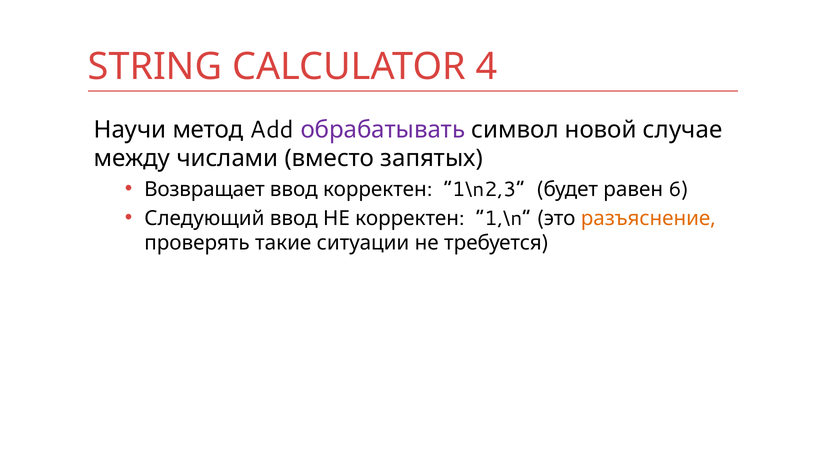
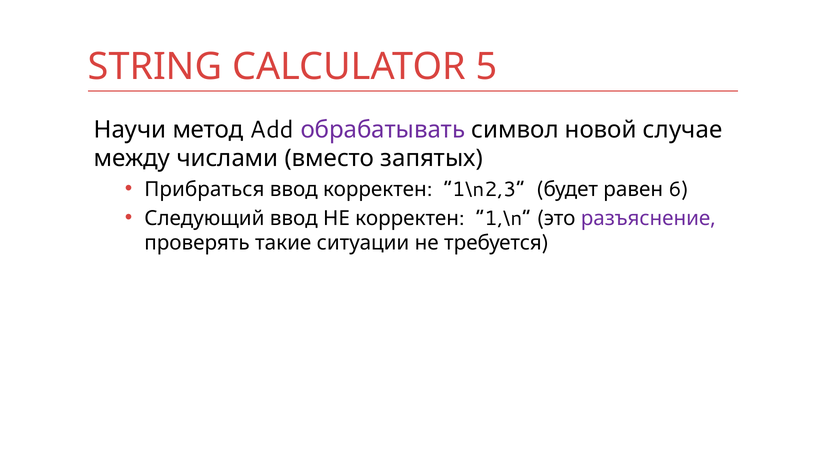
4: 4 -> 5
Возвращает: Возвращает -> Прибраться
разъяснение colour: orange -> purple
